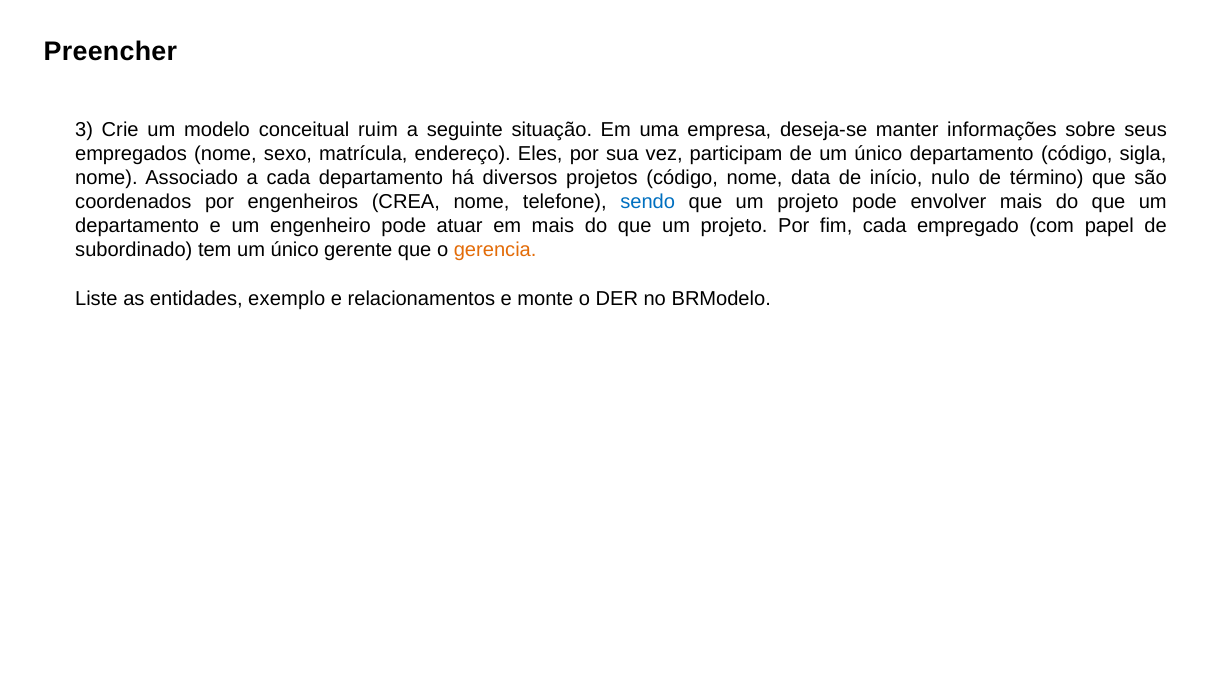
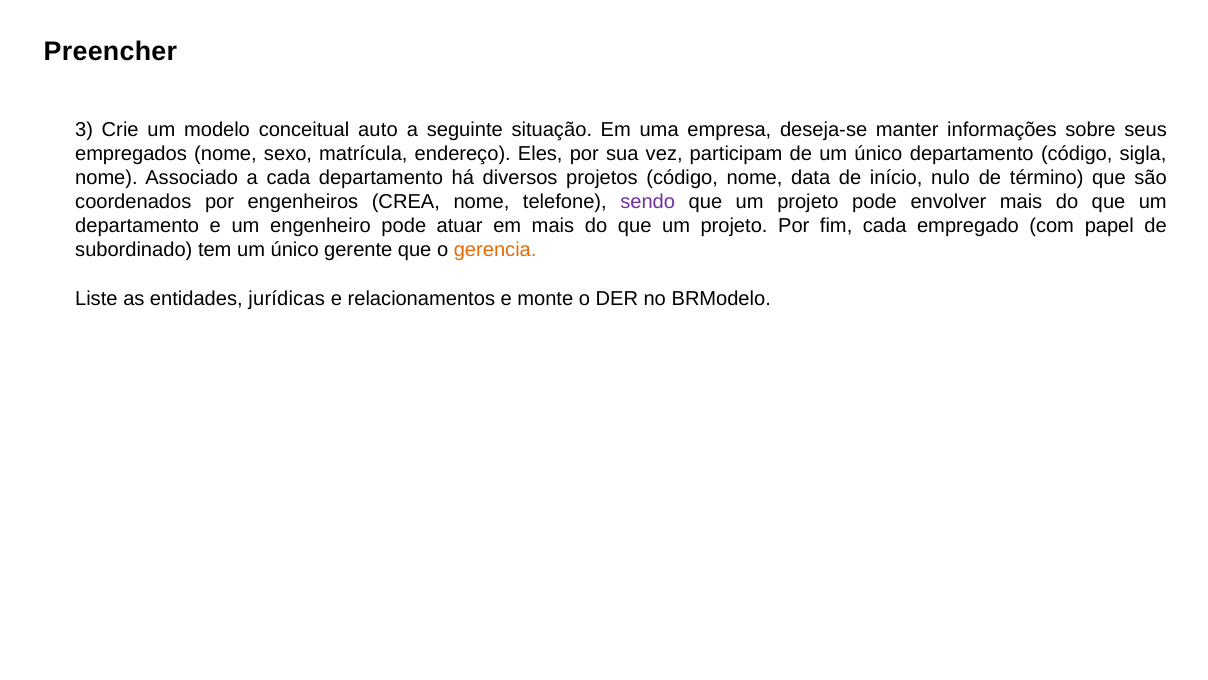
ruim: ruim -> auto
sendo colour: blue -> purple
exemplo: exemplo -> jurídicas
